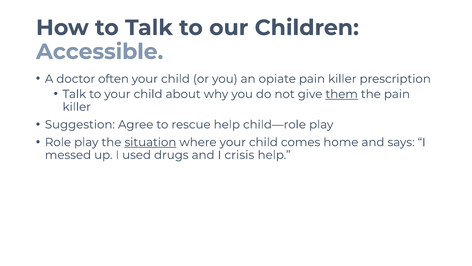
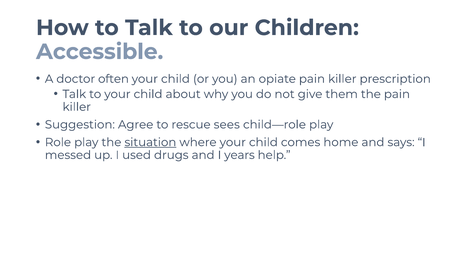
them underline: present -> none
rescue help: help -> sees
crisis: crisis -> years
